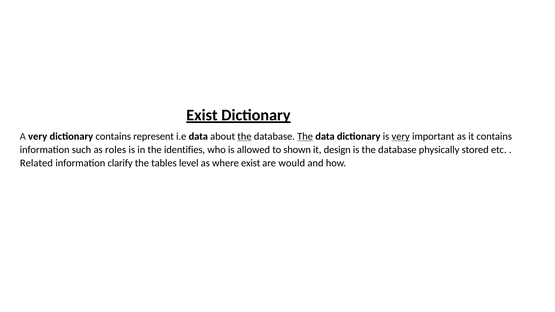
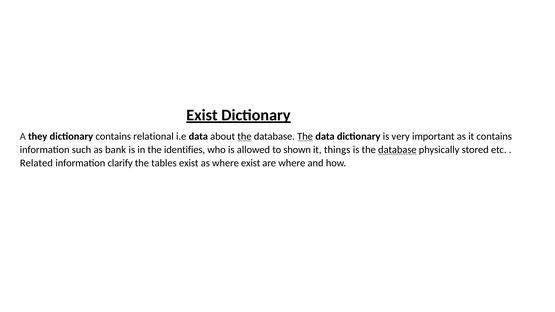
A very: very -> they
represent: represent -> relational
very at (401, 136) underline: present -> none
roles: roles -> bank
design: design -> things
database at (397, 150) underline: none -> present
tables level: level -> exist
are would: would -> where
